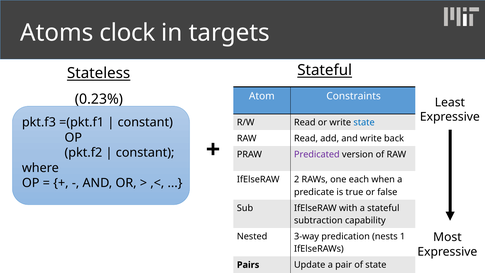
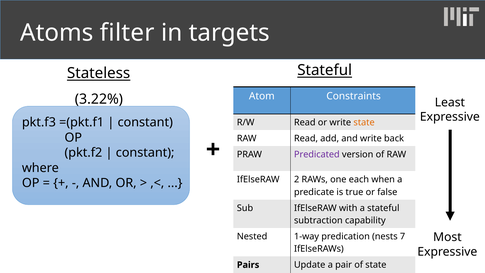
clock: clock -> filter
0.23%: 0.23% -> 3.22%
state at (364, 122) colour: blue -> orange
3-way: 3-way -> 1-way
1: 1 -> 7
